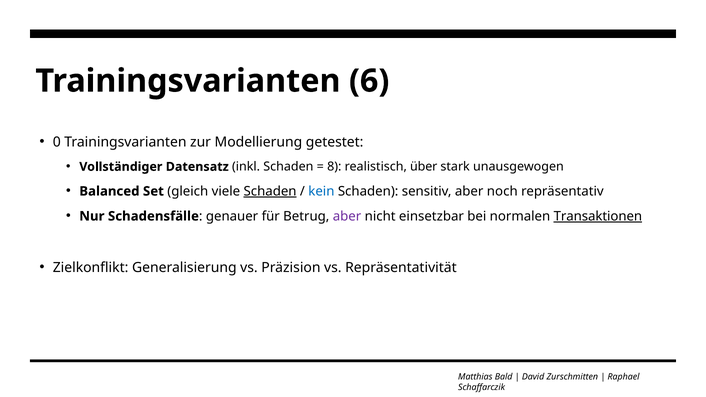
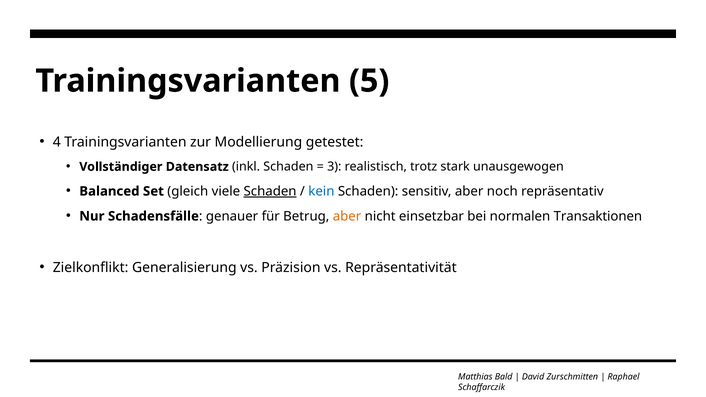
6: 6 -> 5
0: 0 -> 4
8: 8 -> 3
über: über -> trotz
aber at (347, 216) colour: purple -> orange
Transaktionen underline: present -> none
